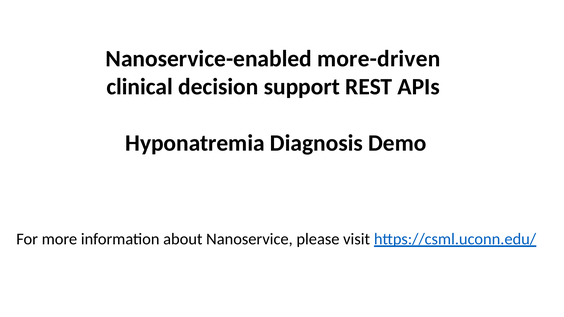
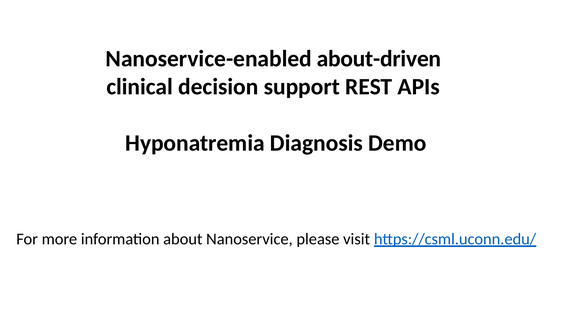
more-driven: more-driven -> about-driven
